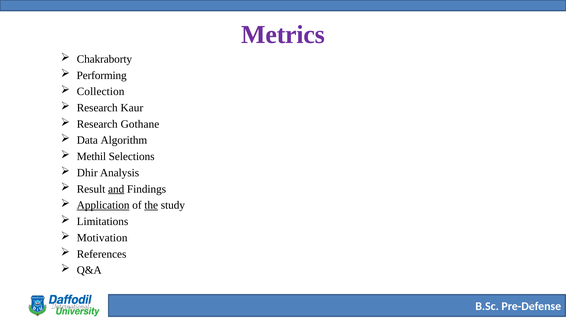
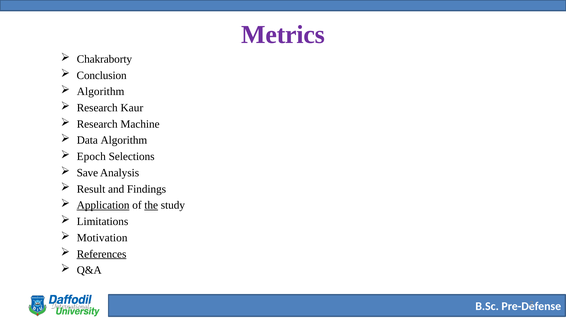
Performing: Performing -> Conclusion
Collection at (101, 92): Collection -> Algorithm
Gothane: Gothane -> Machine
Methil: Methil -> Epoch
Dhir: Dhir -> Save
and underline: present -> none
References underline: none -> present
